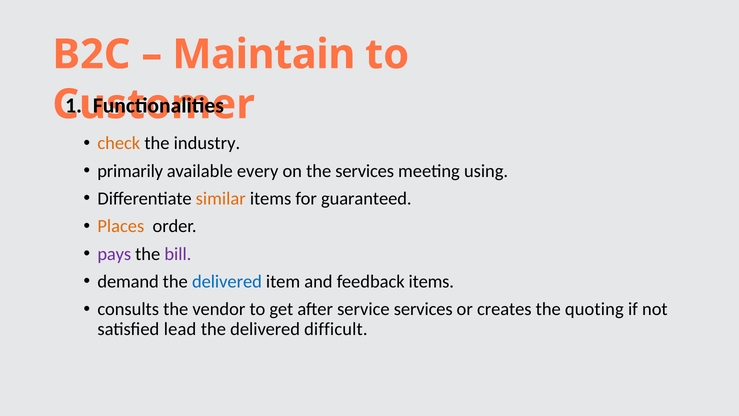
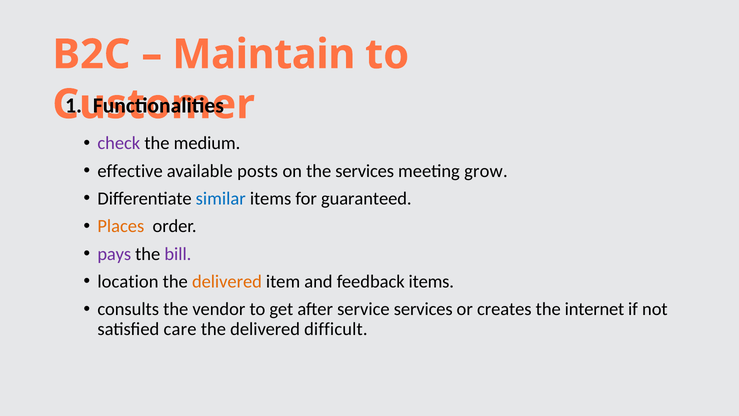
check colour: orange -> purple
industry: industry -> medium
primarily: primarily -> effective
every: every -> posts
using: using -> grow
similar colour: orange -> blue
demand: demand -> location
delivered at (227, 281) colour: blue -> orange
quoting: quoting -> internet
lead: lead -> care
